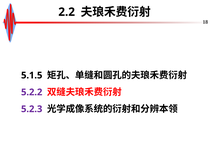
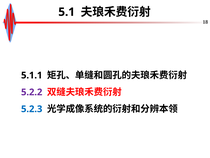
2.2: 2.2 -> 5.1
5.1.5: 5.1.5 -> 5.1.1
5.2.3 colour: purple -> blue
